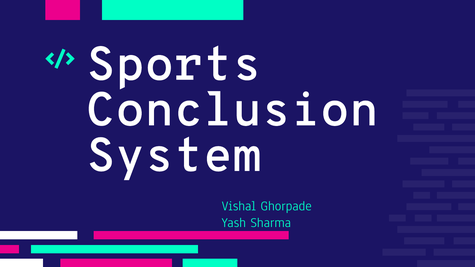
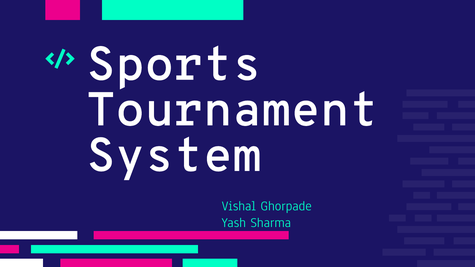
Conclusion: Conclusion -> Tournament
